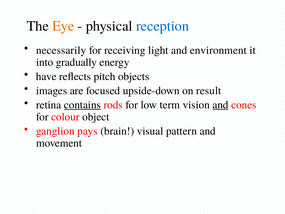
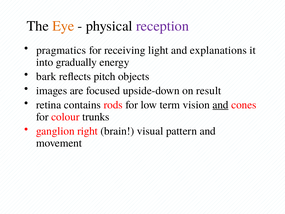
reception colour: blue -> purple
necessarily: necessarily -> pragmatics
environment: environment -> explanations
have: have -> bark
contains underline: present -> none
object: object -> trunks
pays: pays -> right
